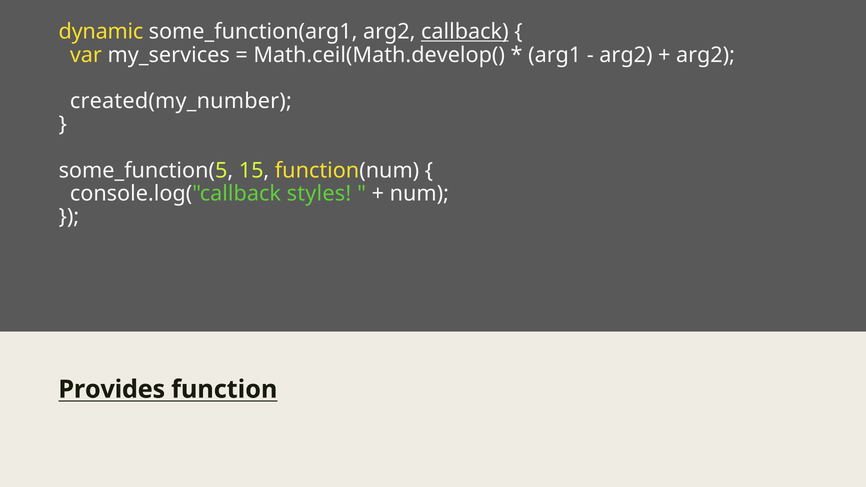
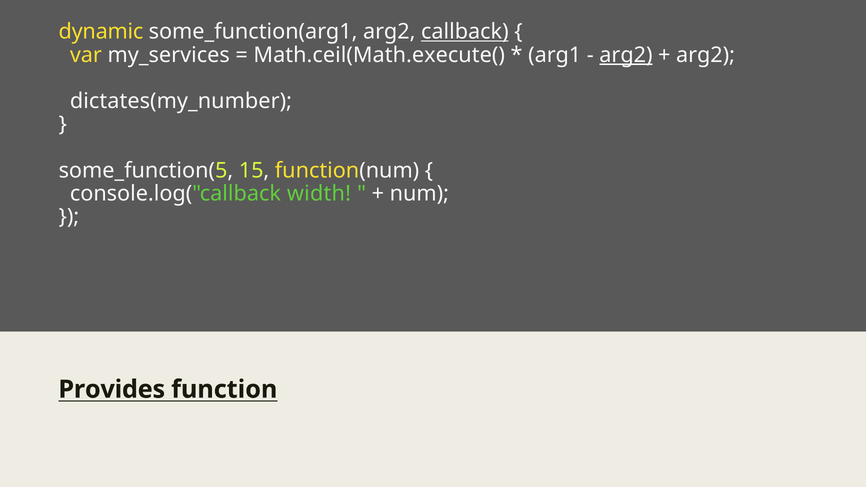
Math.ceil(Math.develop(: Math.ceil(Math.develop( -> Math.ceil(Math.execute(
arg2 at (626, 55) underline: none -> present
created(my_number: created(my_number -> dictates(my_number
styles: styles -> width
